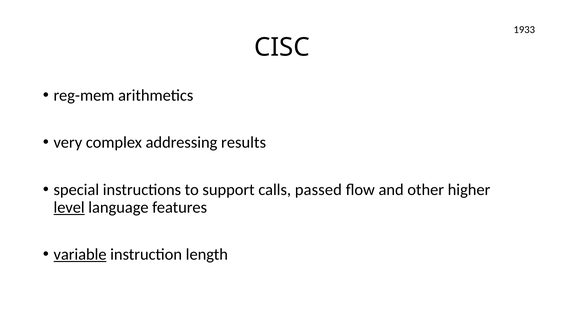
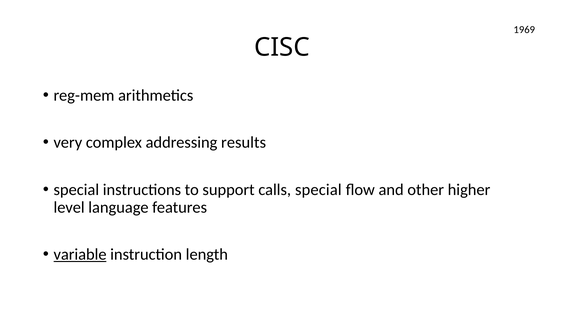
1933: 1933 -> 1969
calls passed: passed -> special
level underline: present -> none
